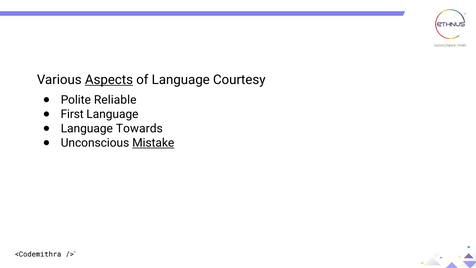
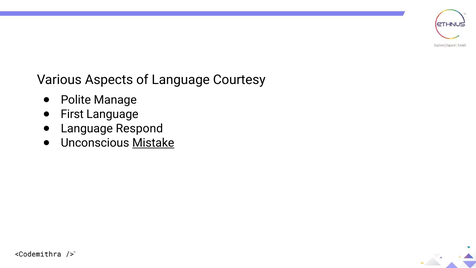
Aspects underline: present -> none
Reliable: Reliable -> Manage
Towards: Towards -> Respond
